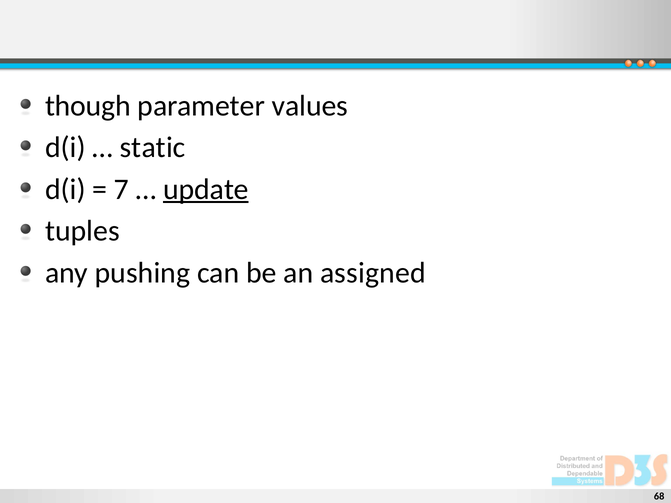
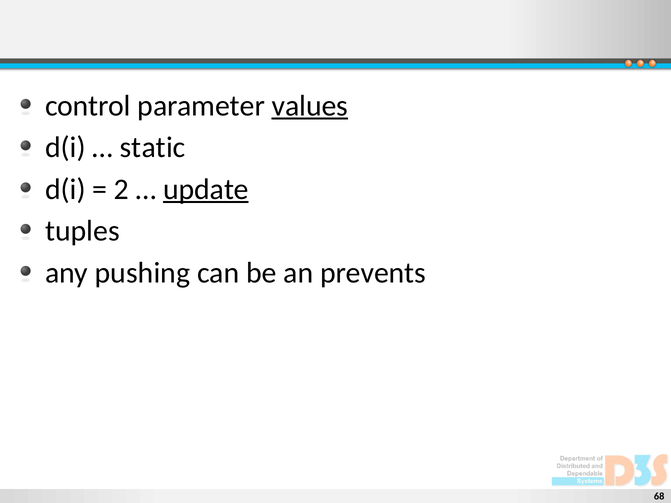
though: though -> control
values underline: none -> present
7: 7 -> 2
assigned: assigned -> prevents
